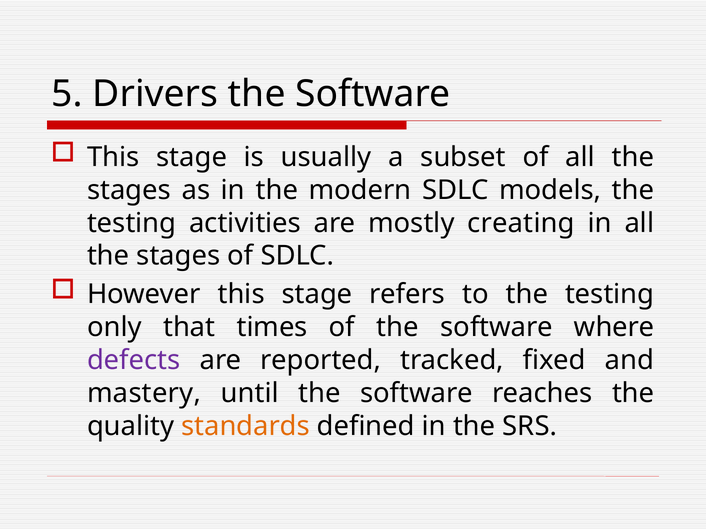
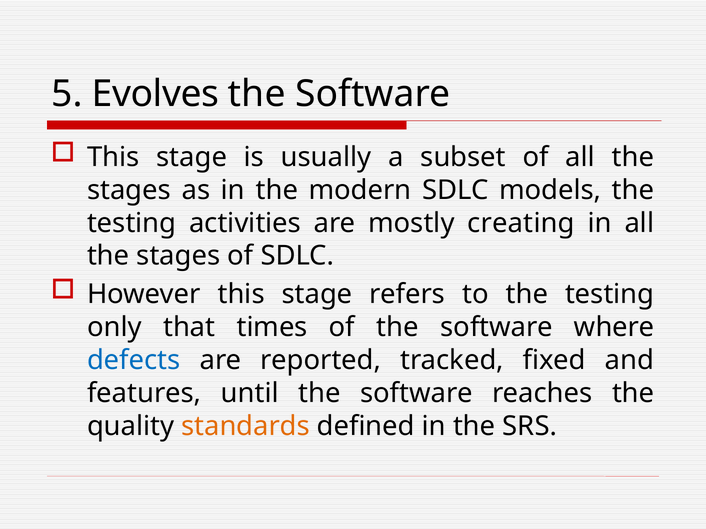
Drivers: Drivers -> Evolves
defects colour: purple -> blue
mastery: mastery -> features
